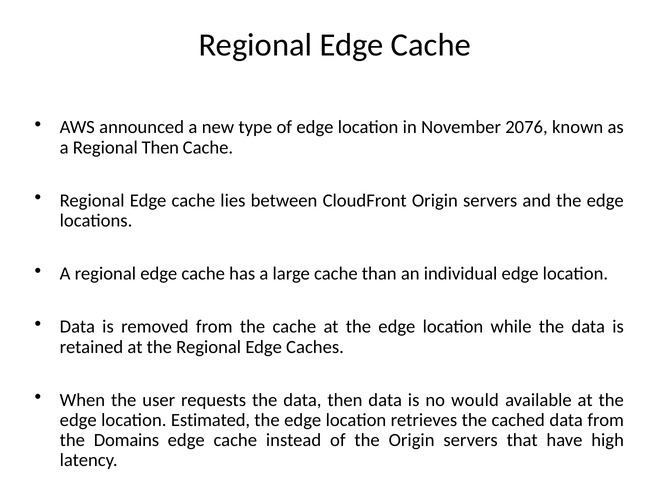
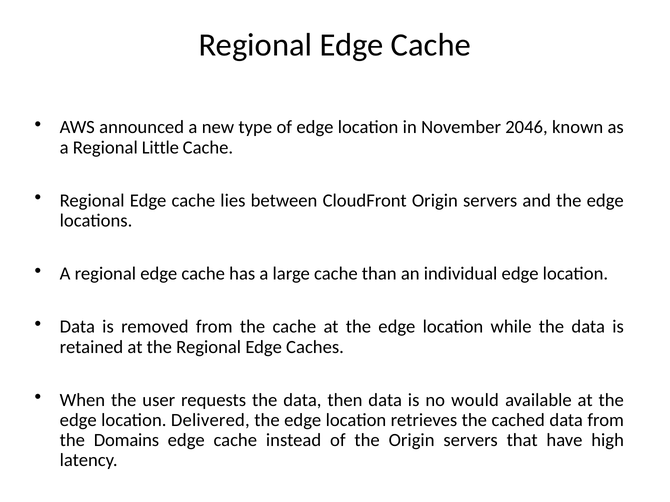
2076: 2076 -> 2046
Regional Then: Then -> Little
Estimated: Estimated -> Delivered
